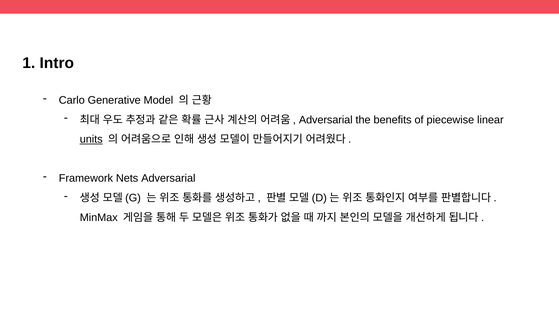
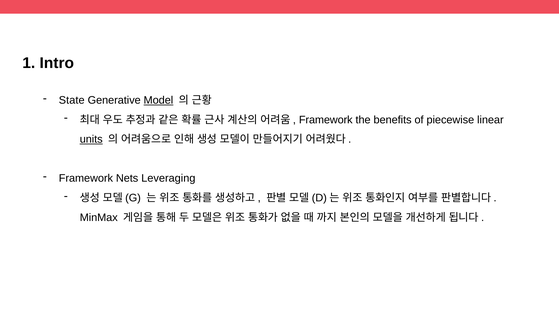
Carlo: Carlo -> State
Model underline: none -> present
Adversarial at (326, 120): Adversarial -> Framework
Nets Adversarial: Adversarial -> Leveraging
